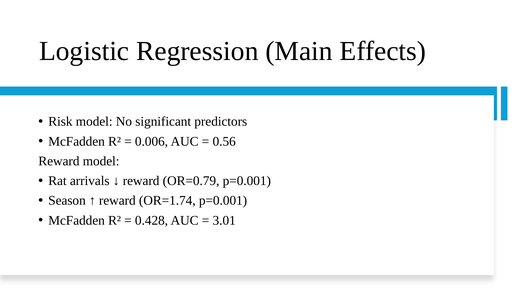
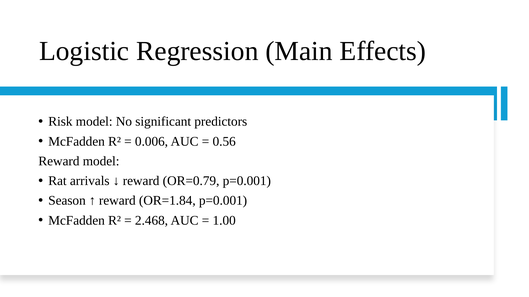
OR=1.74: OR=1.74 -> OR=1.84
0.428: 0.428 -> 2.468
3.01: 3.01 -> 1.00
